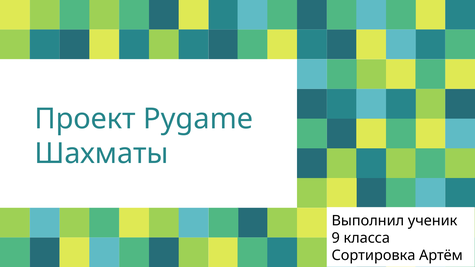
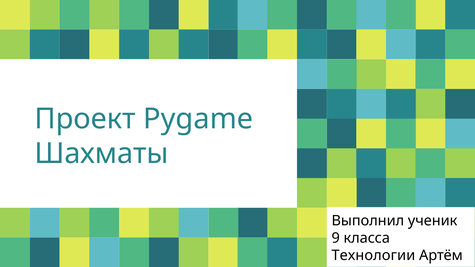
Сортировка: Сортировка -> Технологии
